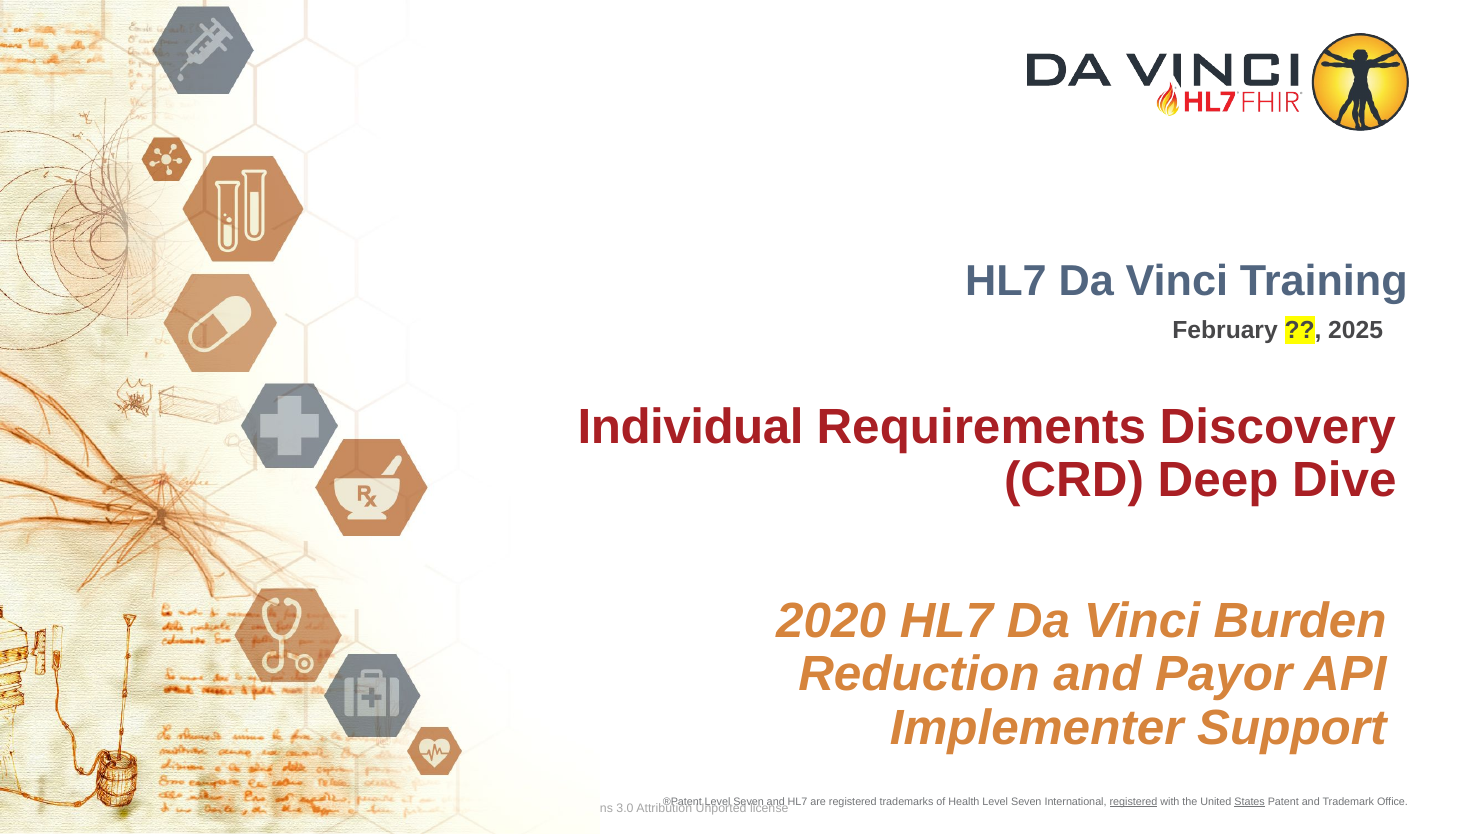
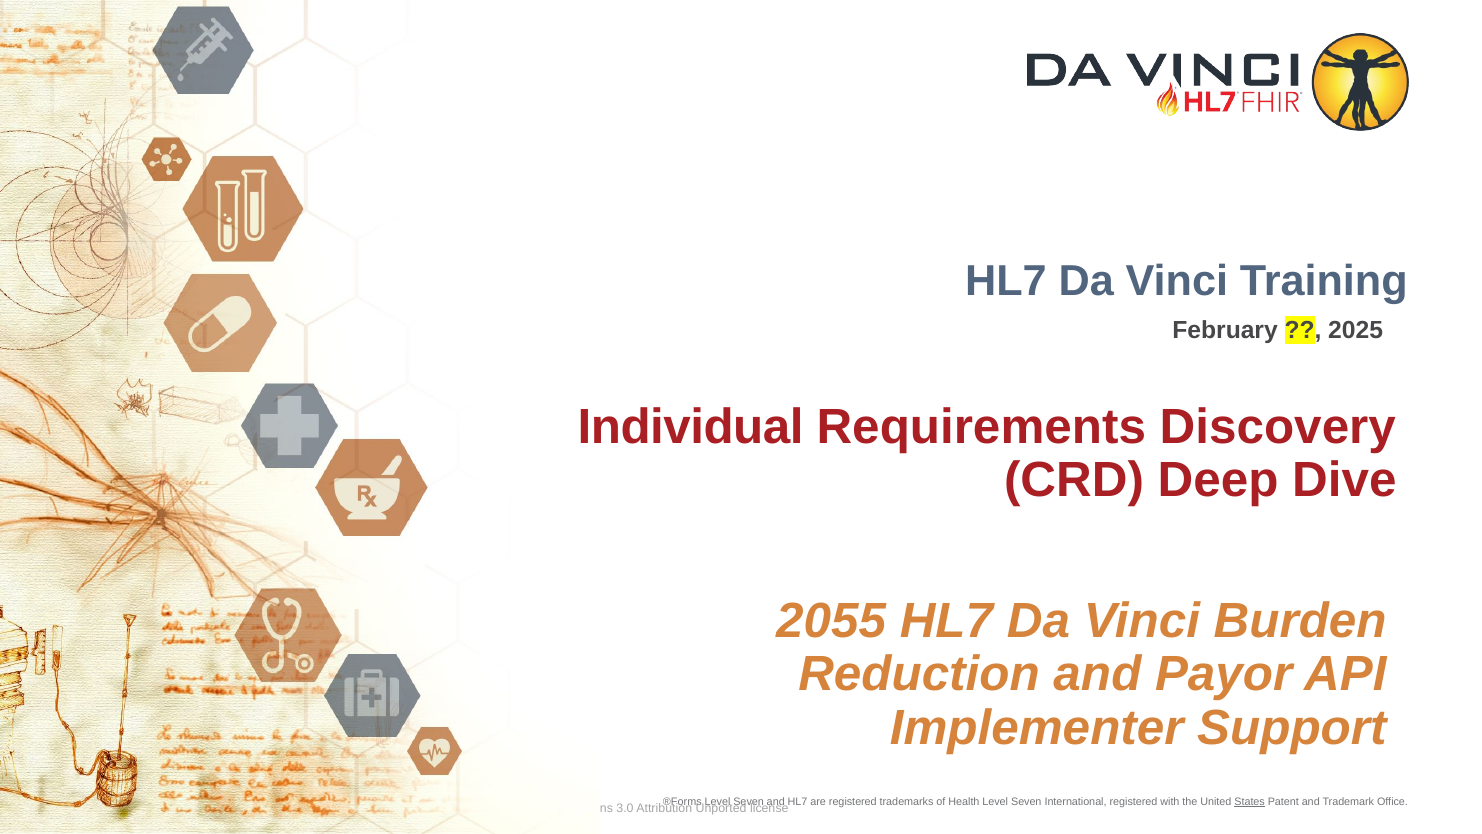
2020: 2020 -> 2055
®Patent: ®Patent -> ®Forms
registered at (1134, 801) underline: present -> none
